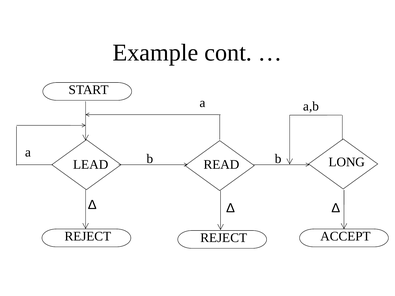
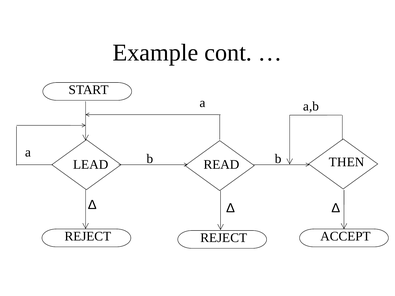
LONG: LONG -> THEN
